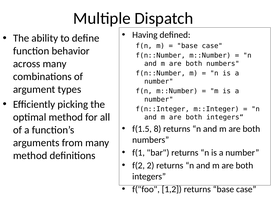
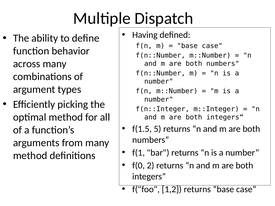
8: 8 -> 5
f(2: f(2 -> f(0
